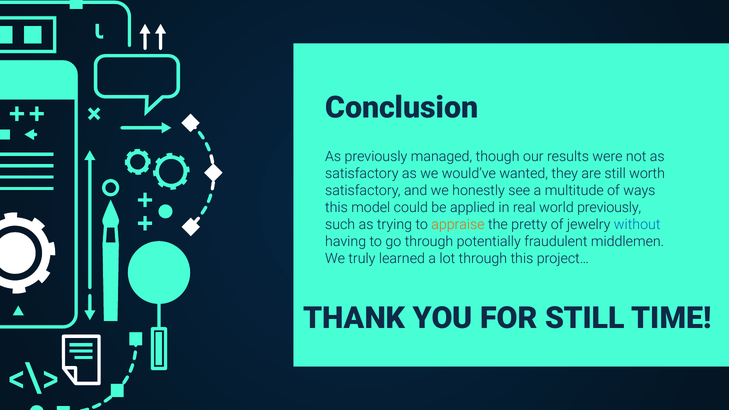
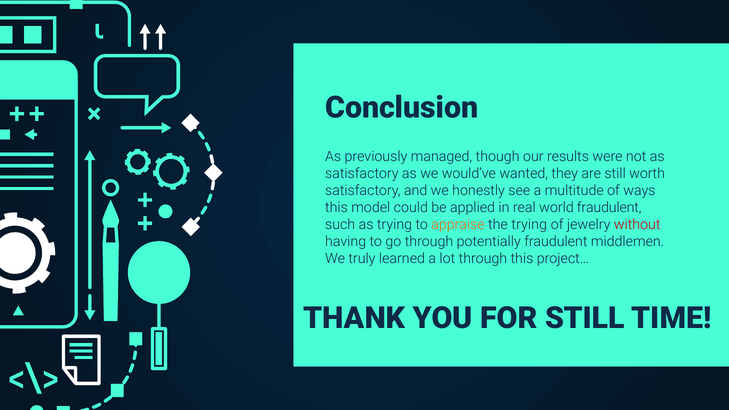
world previously: previously -> fraudulent
the pretty: pretty -> trying
without colour: blue -> red
